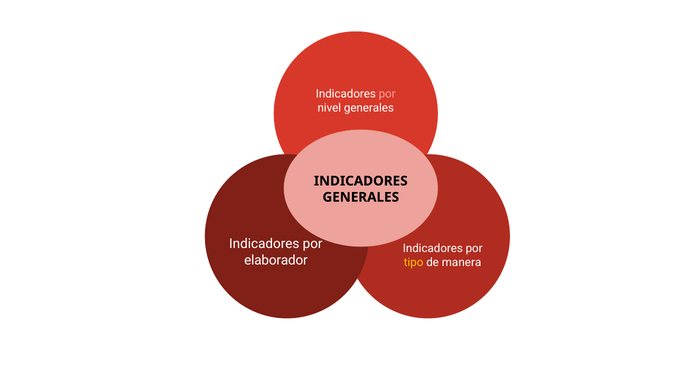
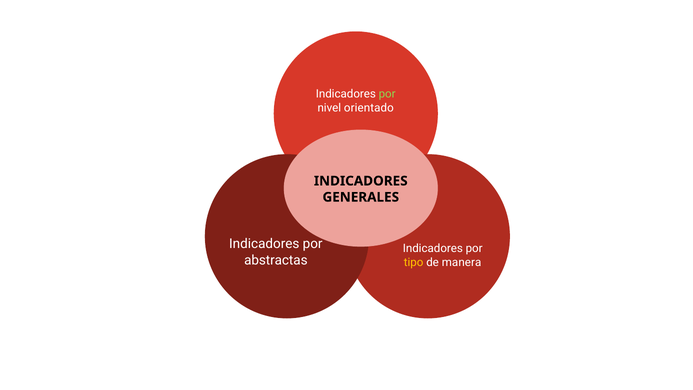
por at (387, 94) colour: pink -> light green
nivel generales: generales -> orientado
elaborador: elaborador -> abstractas
